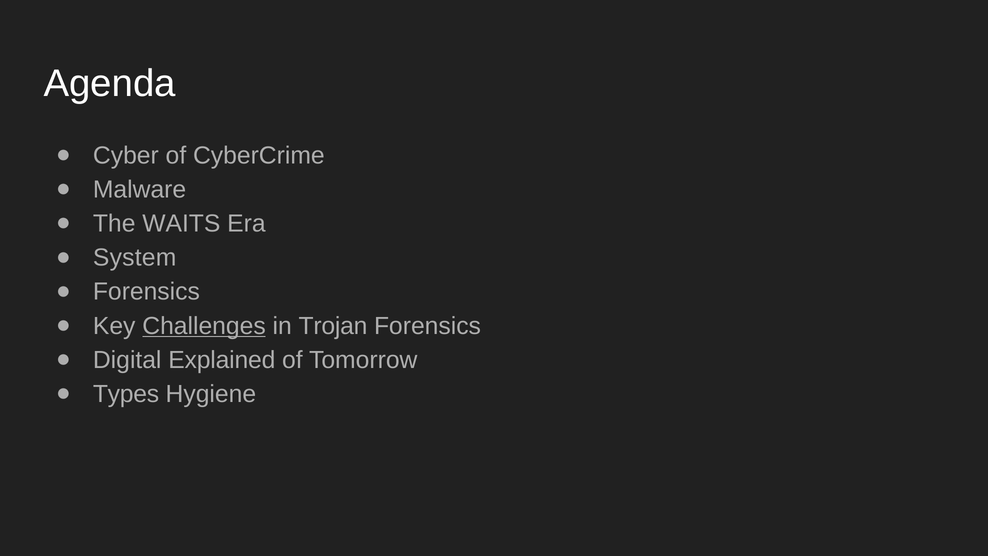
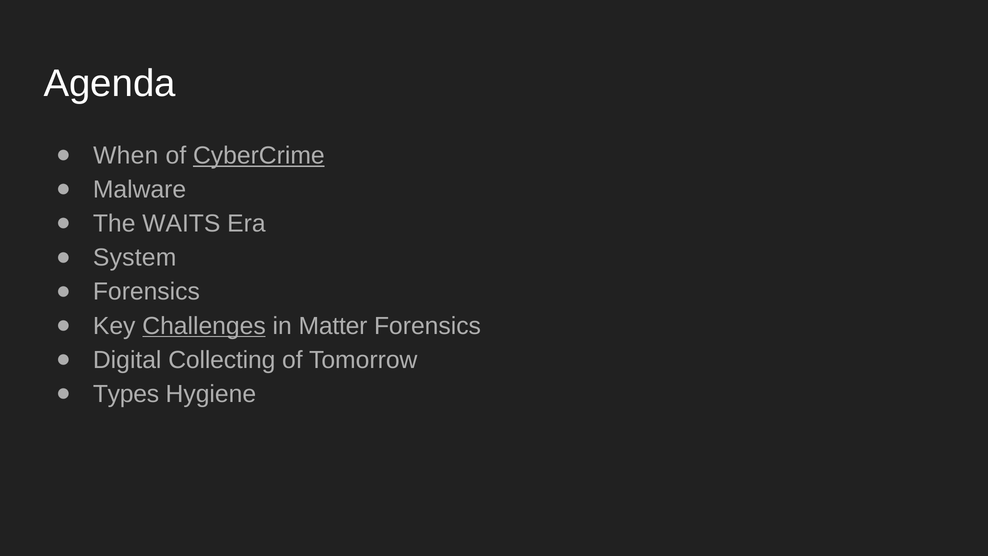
Cyber: Cyber -> When
CyberCrime underline: none -> present
Trojan: Trojan -> Matter
Explained: Explained -> Collecting
